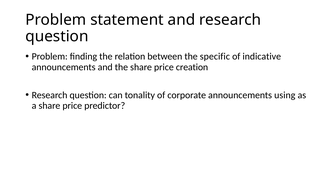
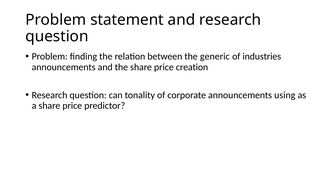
specific: specific -> generic
indicative: indicative -> industries
